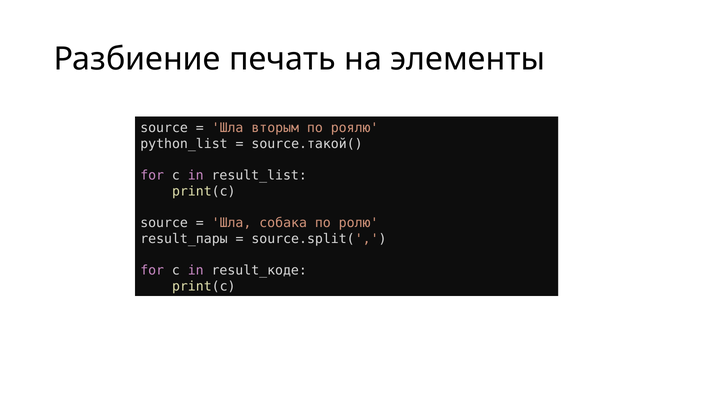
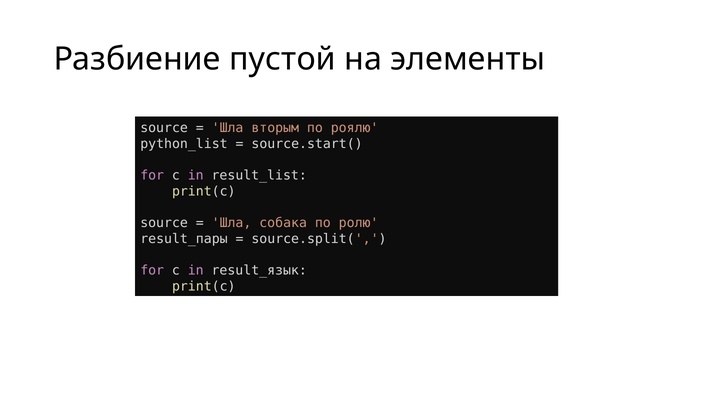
печать: печать -> пустой
source.такой(: source.такой( -> source.start(
result_коде: result_коде -> result_язык
